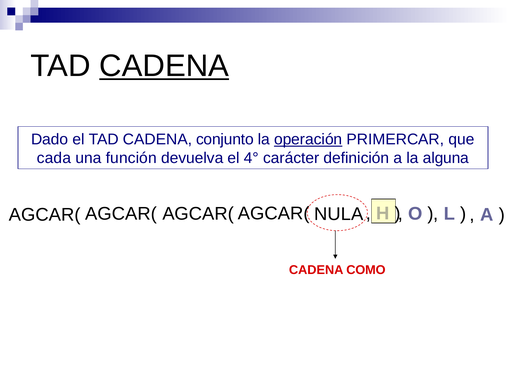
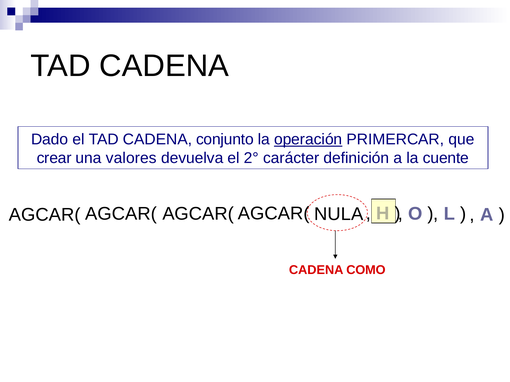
CADENA at (164, 66) underline: present -> none
cada: cada -> crear
función: función -> valores
4°: 4° -> 2°
alguna: alguna -> cuente
